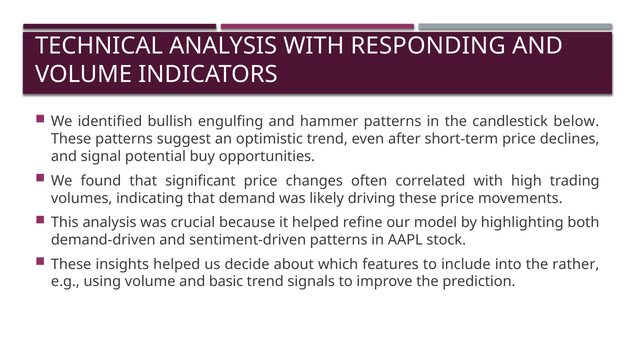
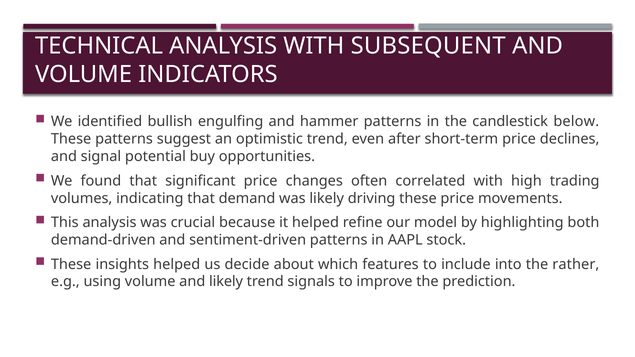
RESPONDING: RESPONDING -> SUBSEQUENT
and basic: basic -> likely
